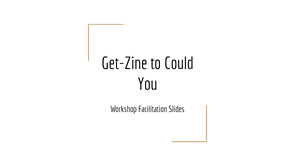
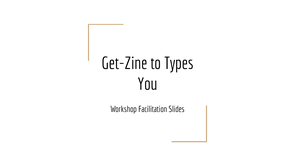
Could: Could -> Types
